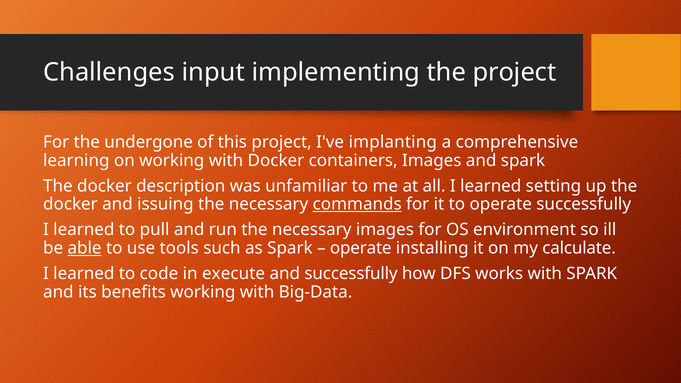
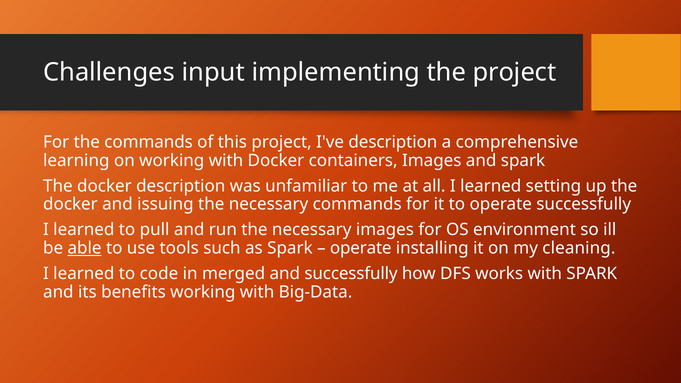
the undergone: undergone -> commands
I've implanting: implanting -> description
commands at (357, 204) underline: present -> none
calculate: calculate -> cleaning
execute: execute -> merged
